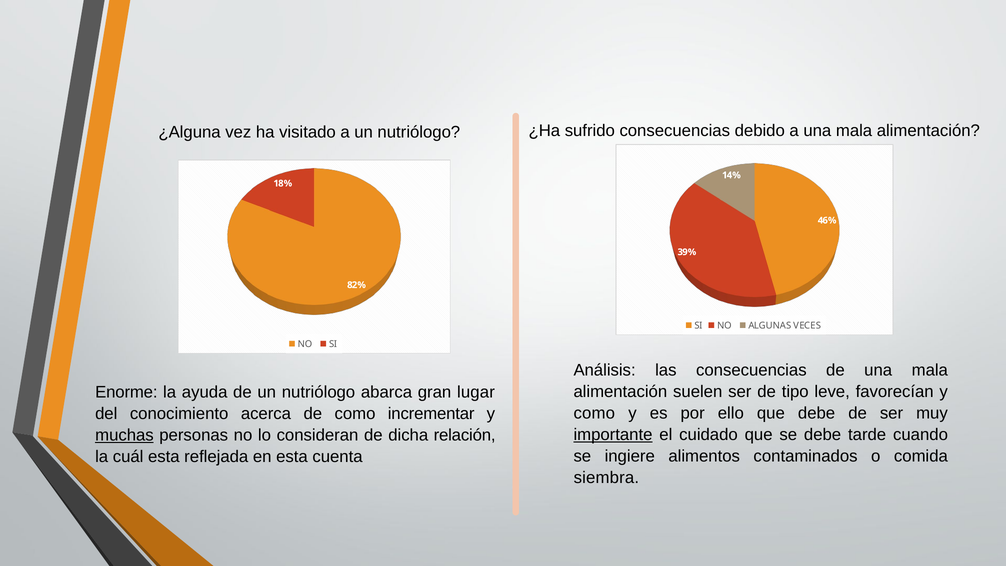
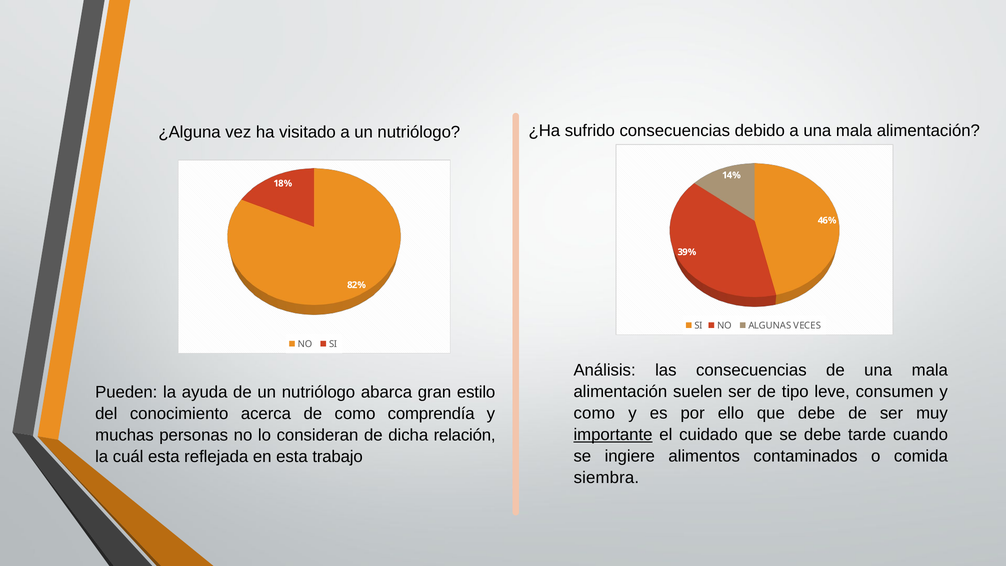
favorecían: favorecían -> consumen
Enorme: Enorme -> Pueden
lugar: lugar -> estilo
incrementar: incrementar -> comprendía
muchas underline: present -> none
cuenta: cuenta -> trabajo
